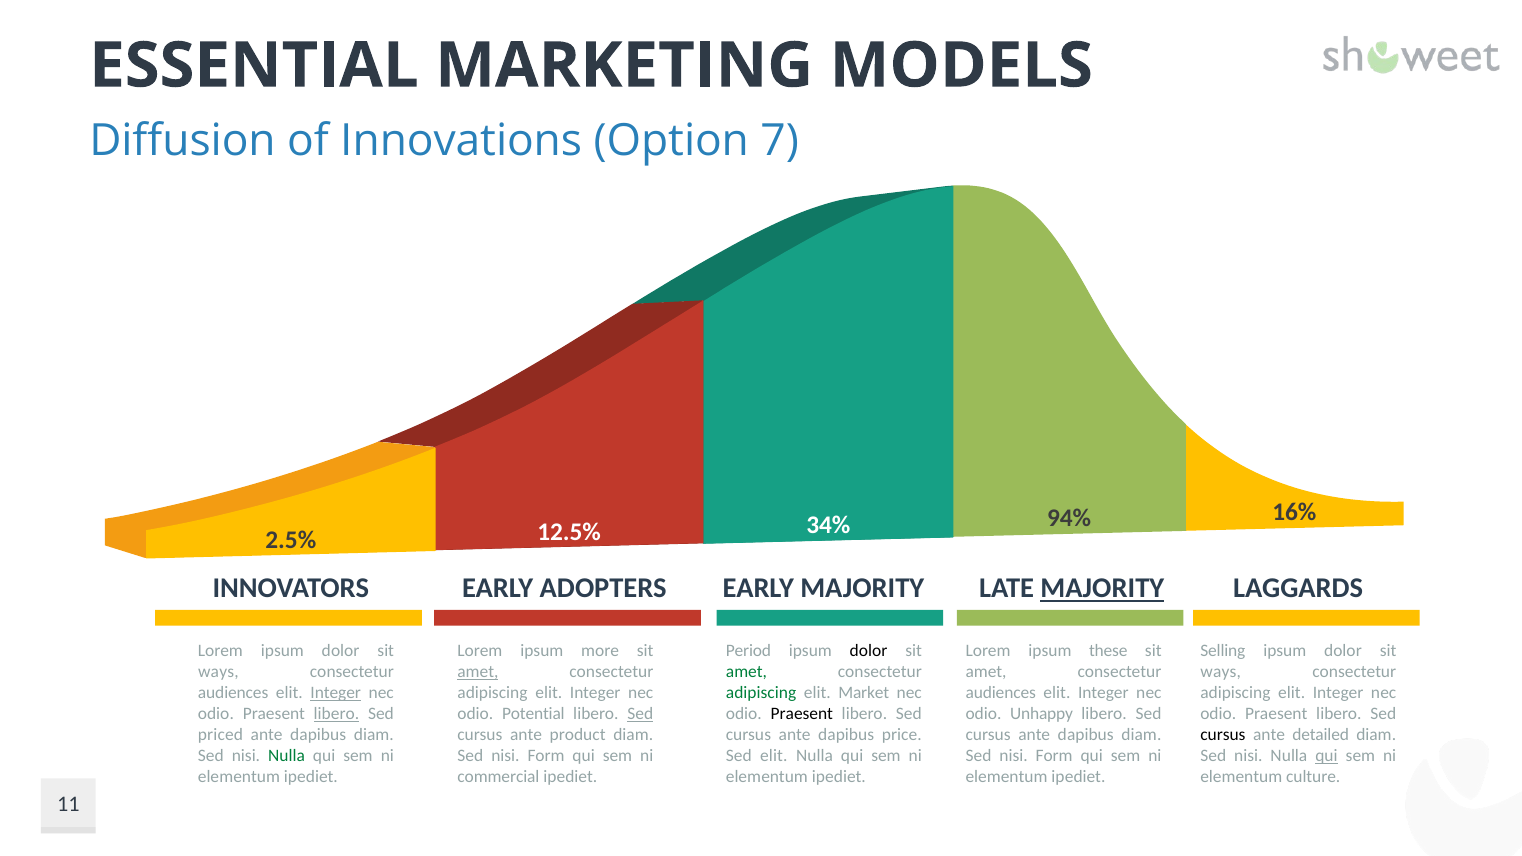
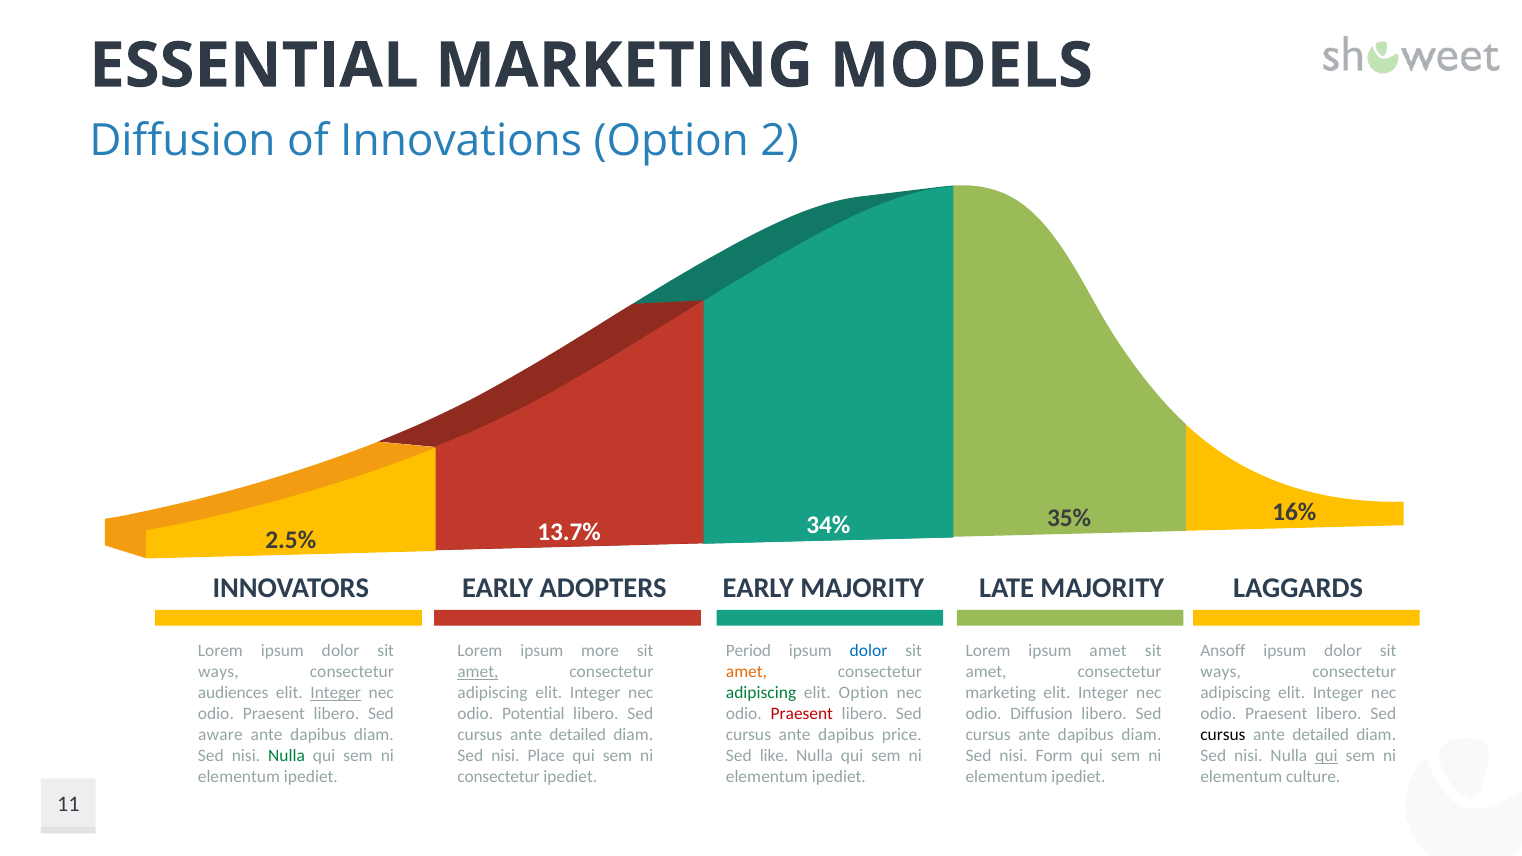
7: 7 -> 2
94%: 94% -> 35%
12.5%: 12.5% -> 13.7%
MAJORITY at (1102, 589) underline: present -> none
dolor at (869, 651) colour: black -> blue
ipsum these: these -> amet
Selling: Selling -> Ansoff
amet at (746, 672) colour: green -> orange
elit Market: Market -> Option
audiences at (1001, 693): audiences -> marketing
libero at (336, 714) underline: present -> none
Sed at (640, 714) underline: present -> none
Praesent at (802, 714) colour: black -> red
odio Unhappy: Unhappy -> Diffusion
priced: priced -> aware
product at (578, 735): product -> detailed
Form at (546, 756): Form -> Place
Sed elit: elit -> like
commercial at (498, 777): commercial -> consectetur
